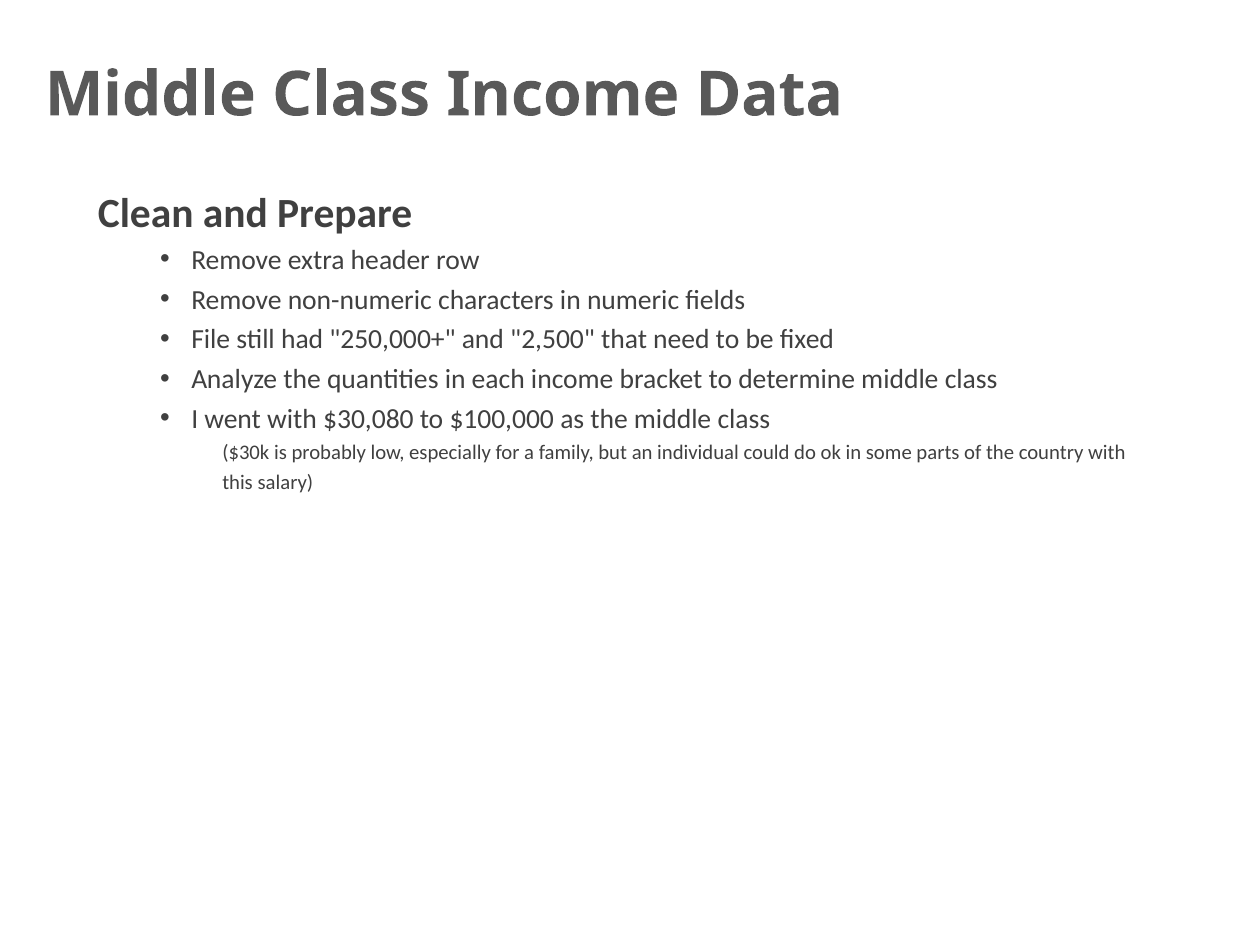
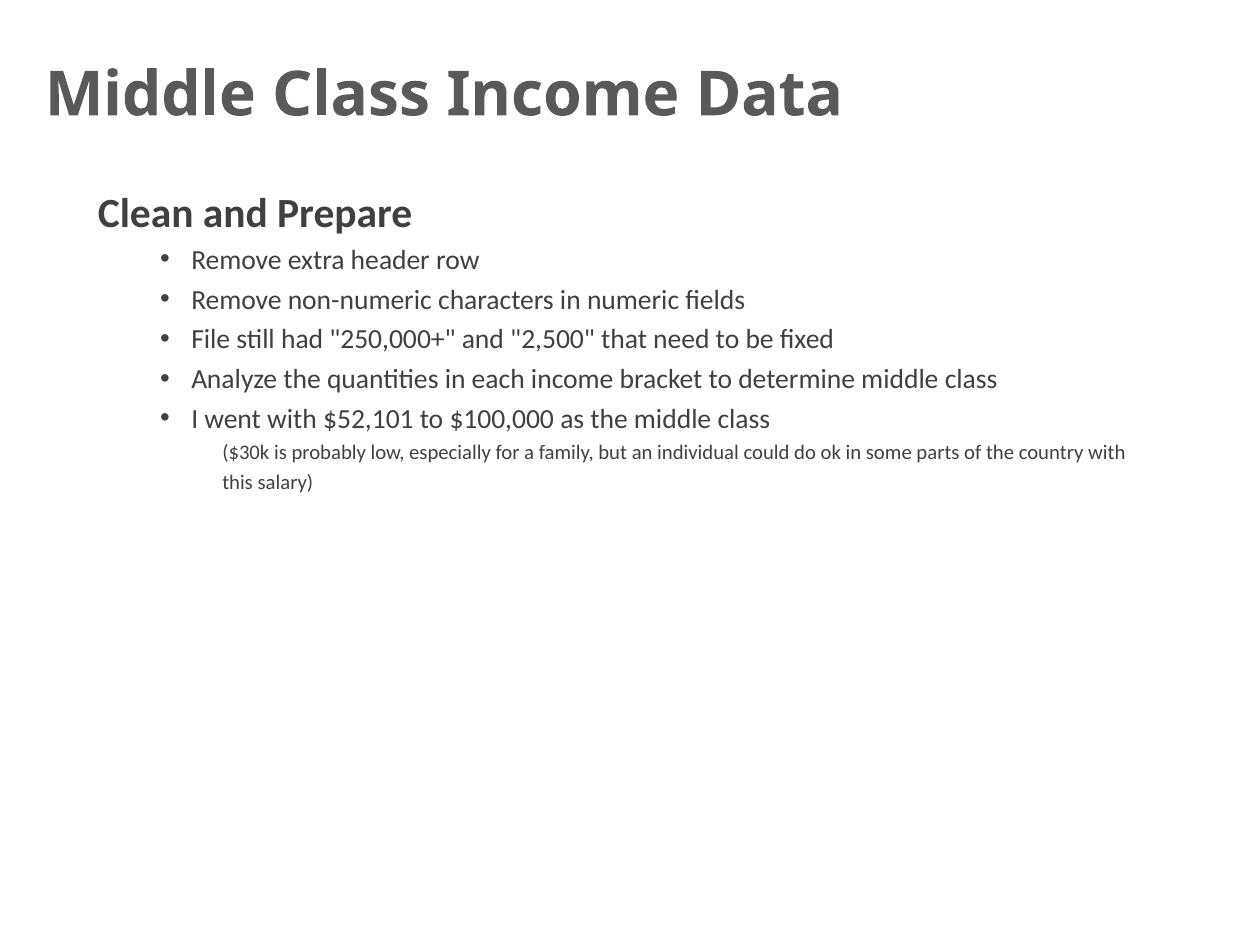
$30,080: $30,080 -> $52,101
